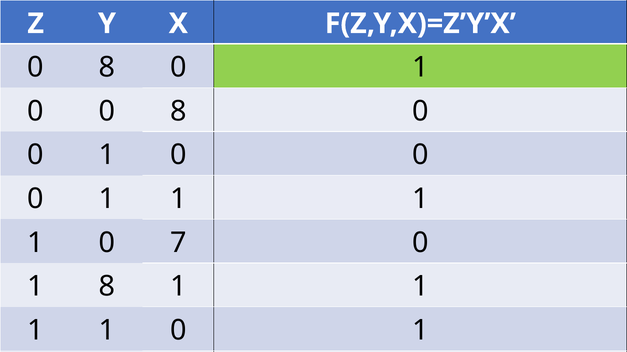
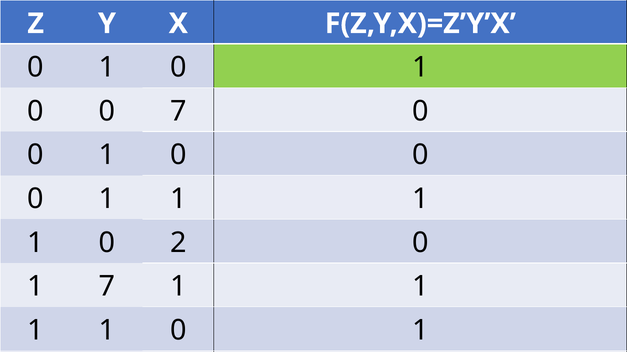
8 at (107, 67): 8 -> 1
0 0 8: 8 -> 7
7: 7 -> 2
1 8: 8 -> 7
